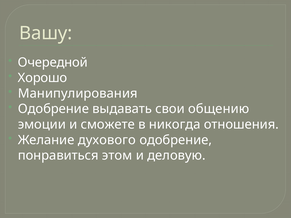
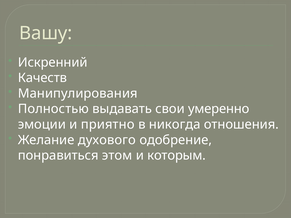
Очередной: Очередной -> Искренний
Хорошо: Хорошо -> Качеств
Одобрение at (53, 109): Одобрение -> Полностью
общению: общению -> умеренно
сможете: сможете -> приятно
деловую: деловую -> которым
